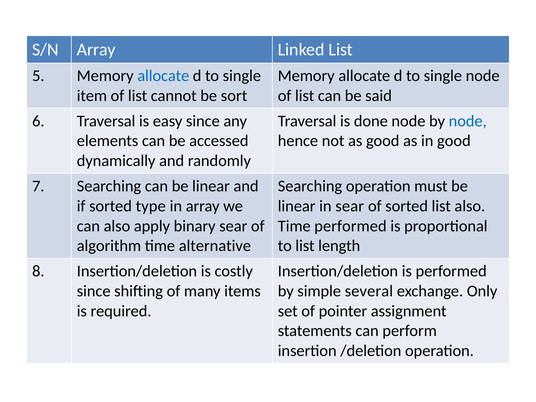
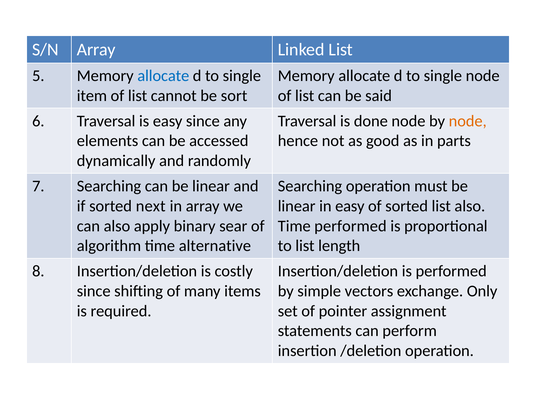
node at (468, 121) colour: blue -> orange
in good: good -> parts
type: type -> next
in sear: sear -> easy
several: several -> vectors
